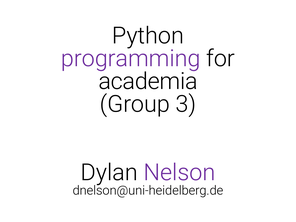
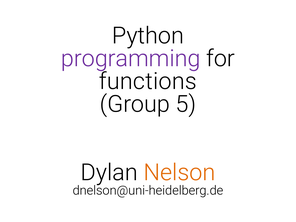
academia: academia -> functions
3: 3 -> 5
Nelson colour: purple -> orange
